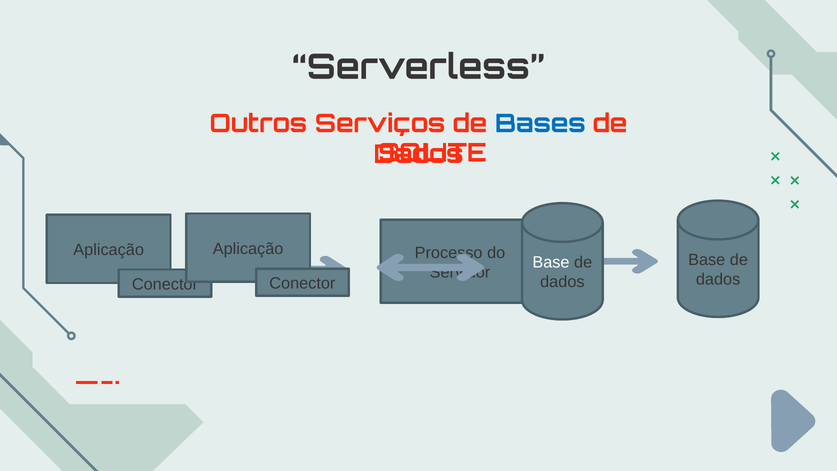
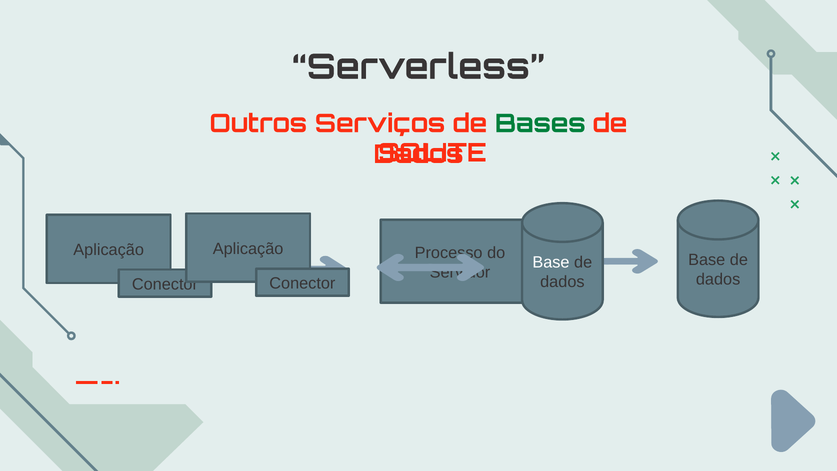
Bases colour: blue -> green
